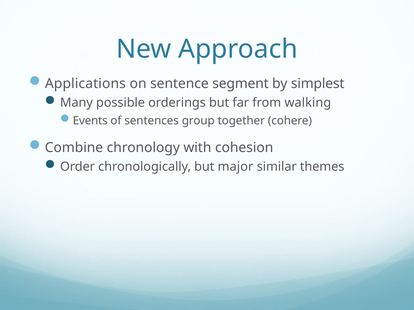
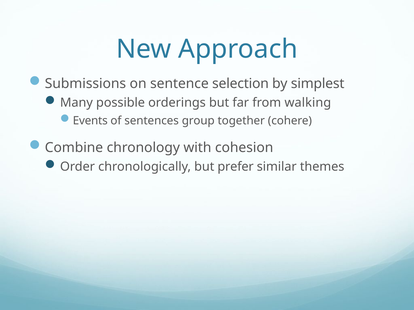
Applications: Applications -> Submissions
segment: segment -> selection
major: major -> prefer
